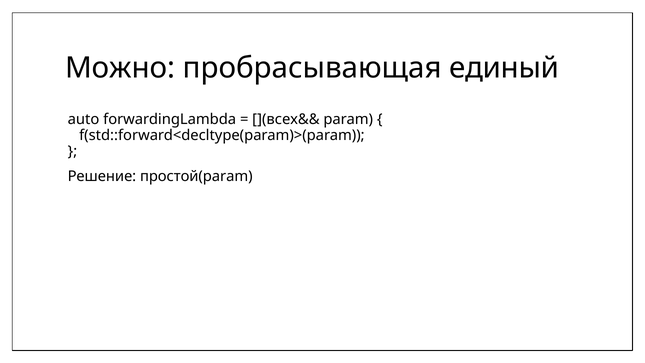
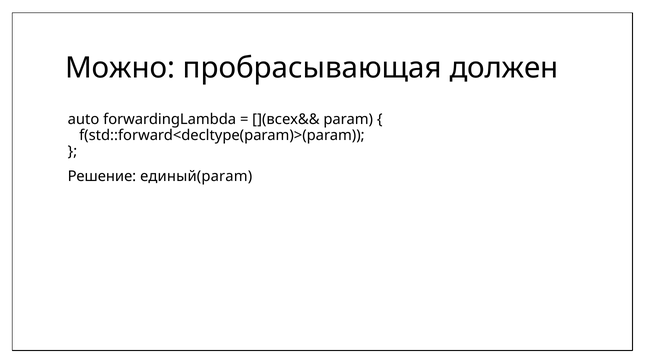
единый: единый -> должен
простой(param: простой(param -> единый(param
